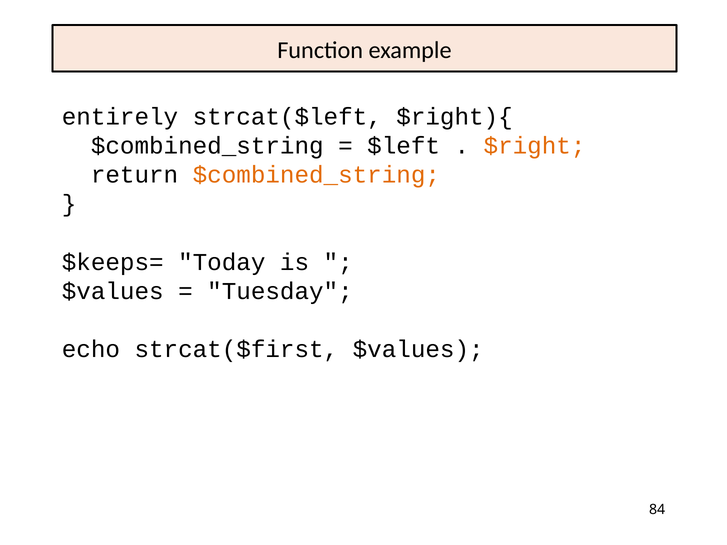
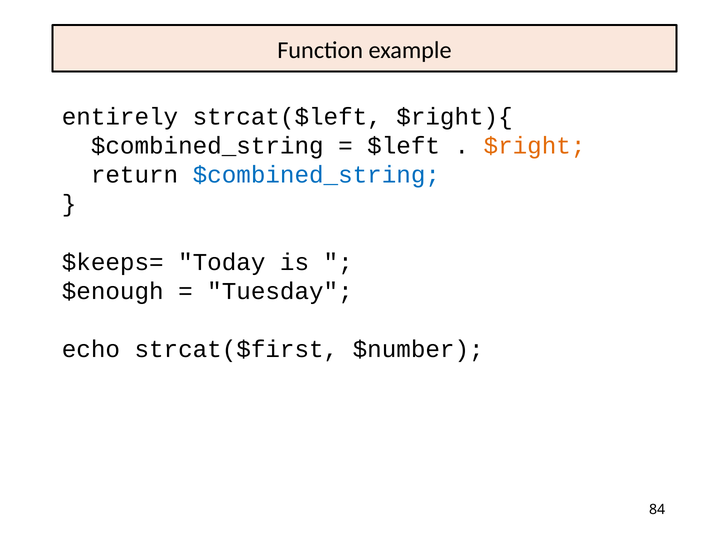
$combined_string at (316, 175) colour: orange -> blue
$values at (113, 291): $values -> $enough
strcat($first $values: $values -> $number
